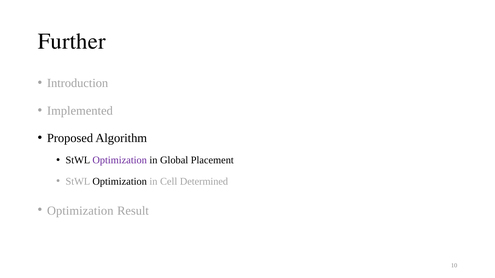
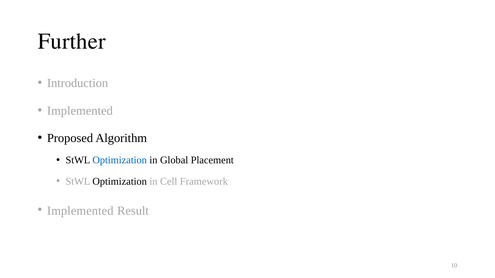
Optimization at (120, 160) colour: purple -> blue
Determined: Determined -> Framework
Optimization at (80, 211): Optimization -> Implemented
